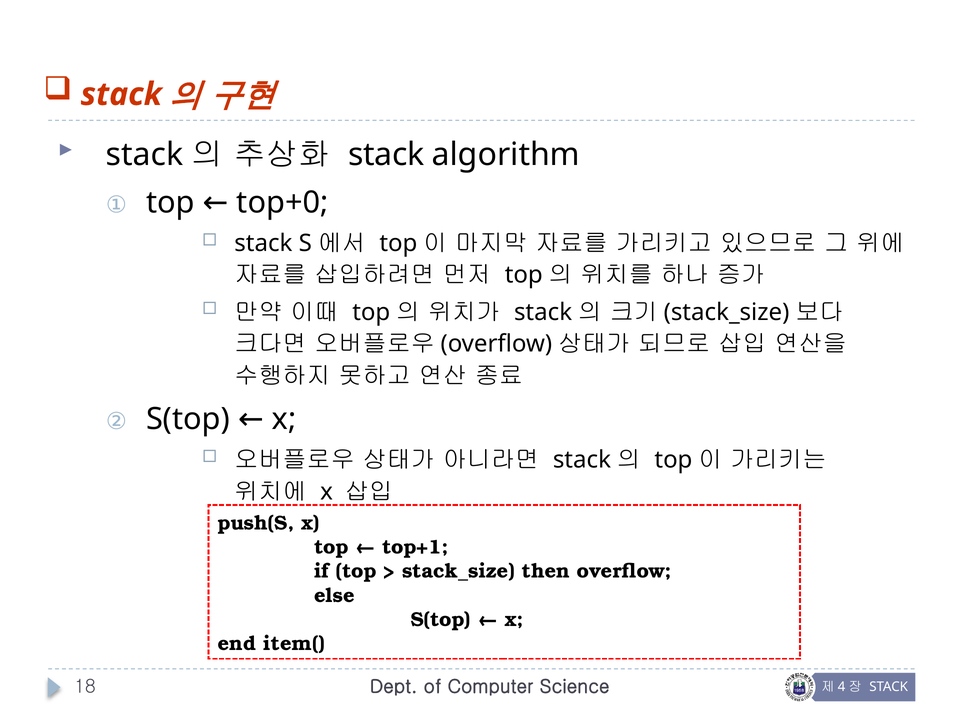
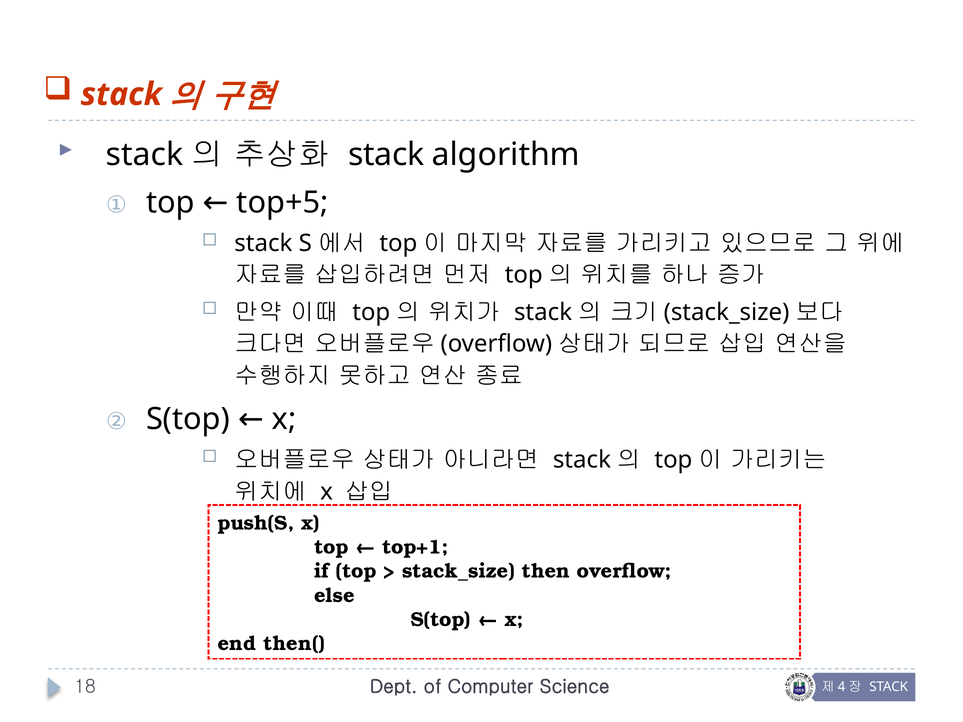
top+0: top+0 -> top+5
item(: item( -> then(
